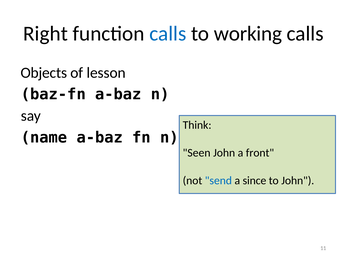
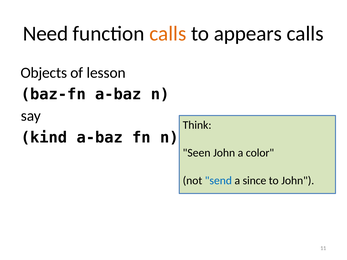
Right: Right -> Need
calls at (168, 34) colour: blue -> orange
working: working -> appears
name: name -> kind
front: front -> color
